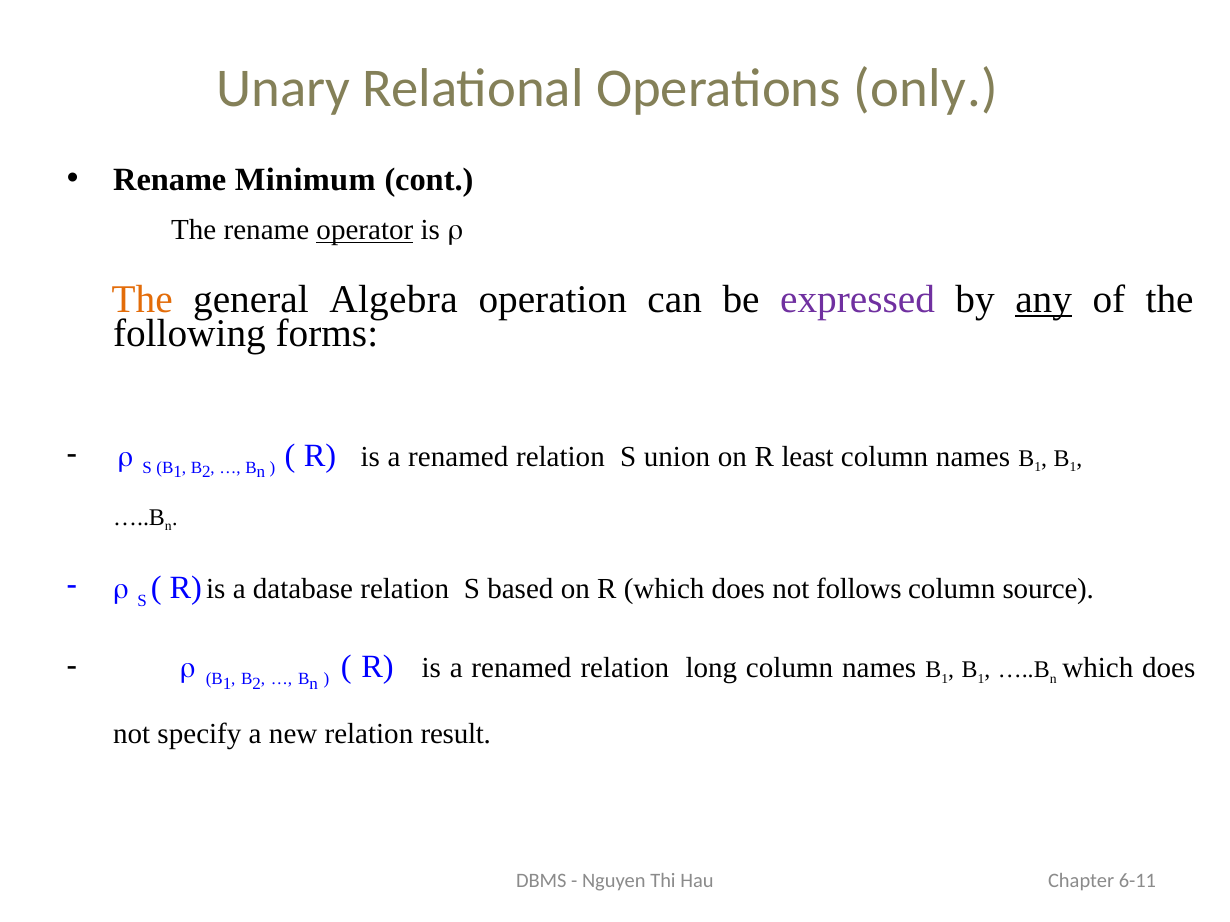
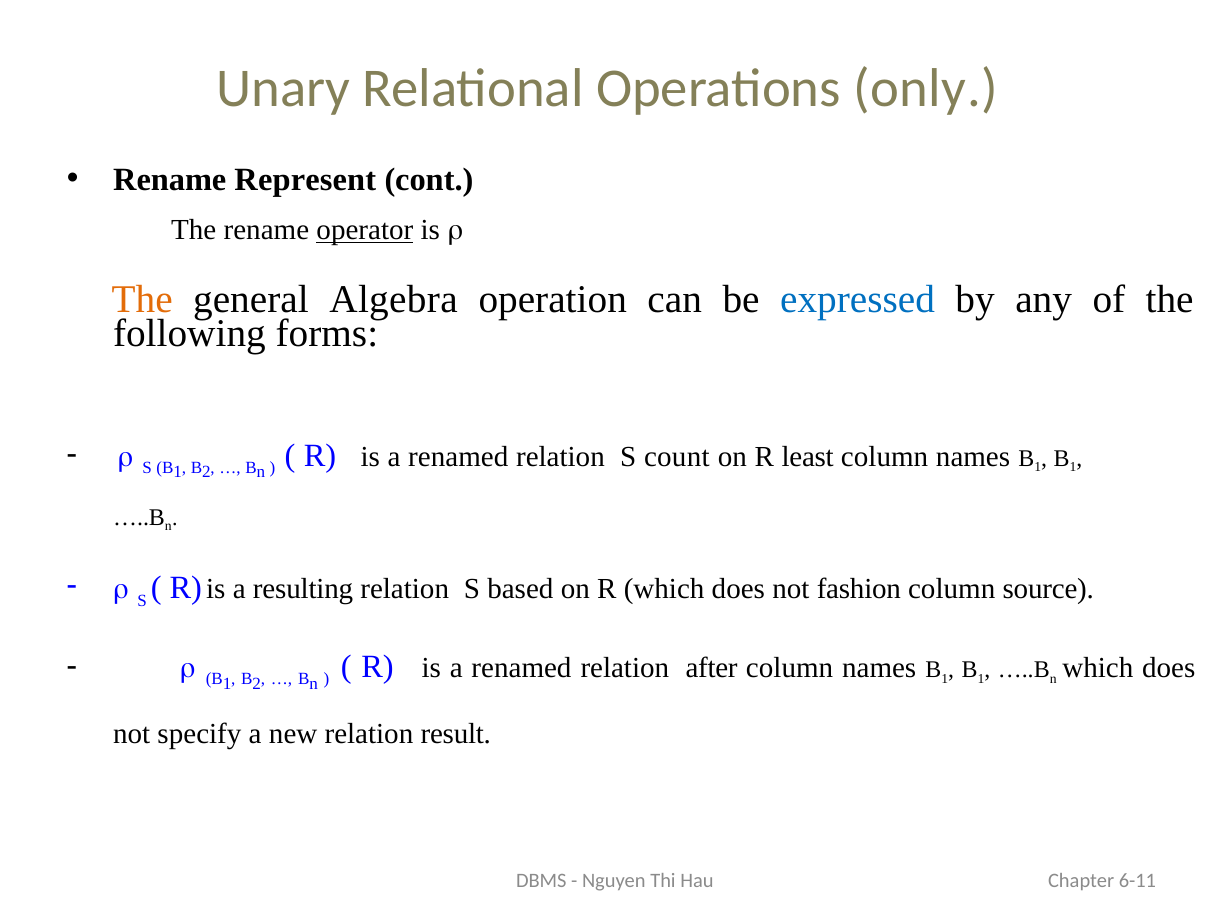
Minimum: Minimum -> Represent
expressed colour: purple -> blue
any underline: present -> none
union: union -> count
database: database -> resulting
follows: follows -> fashion
long: long -> after
